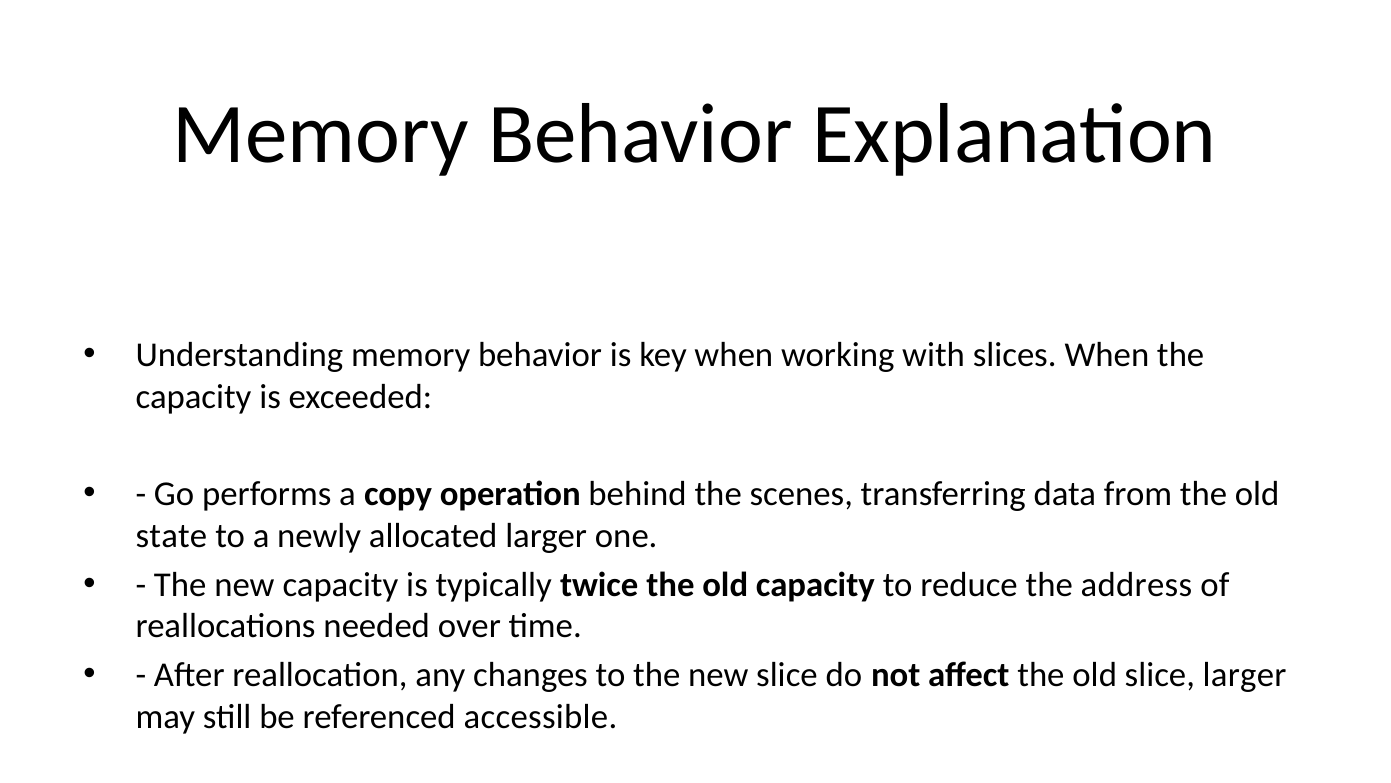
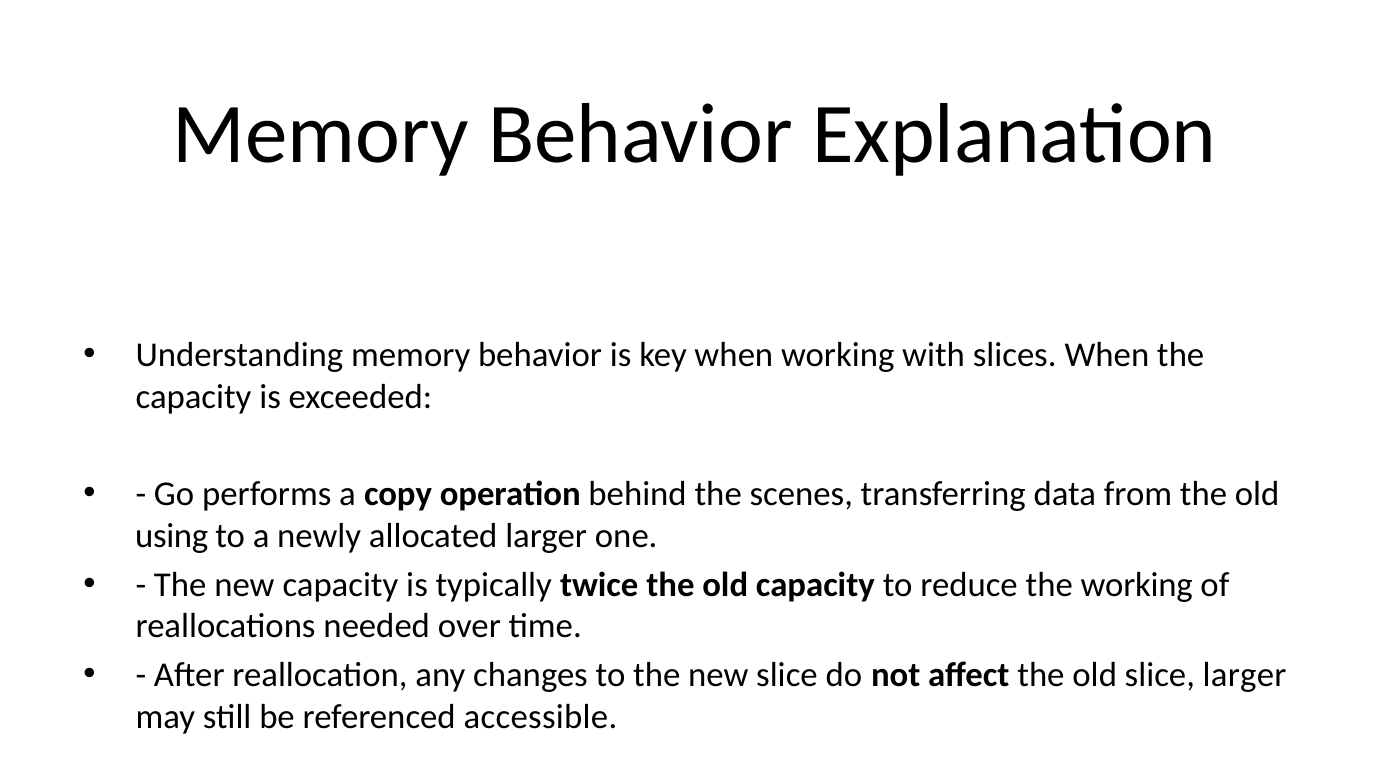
state: state -> using
the address: address -> working
